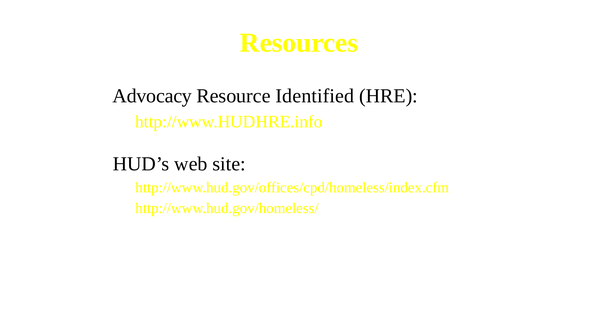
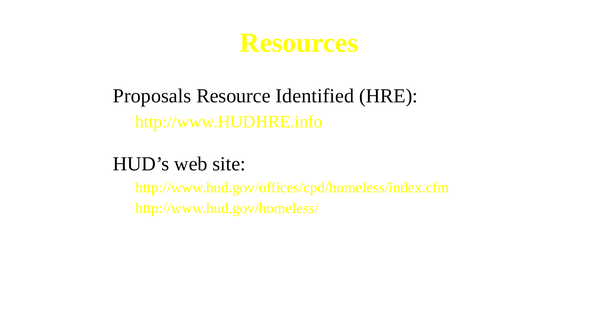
Advocacy: Advocacy -> Proposals
